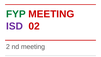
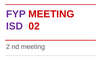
FYP colour: green -> purple
